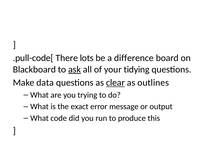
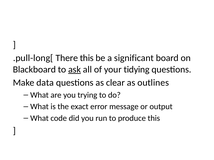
.pull-code[: .pull-code[ -> .pull-long[
There lots: lots -> this
difference: difference -> significant
clear underline: present -> none
